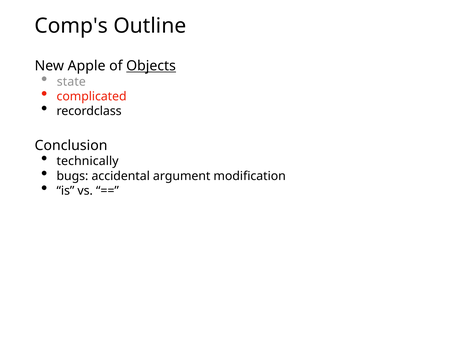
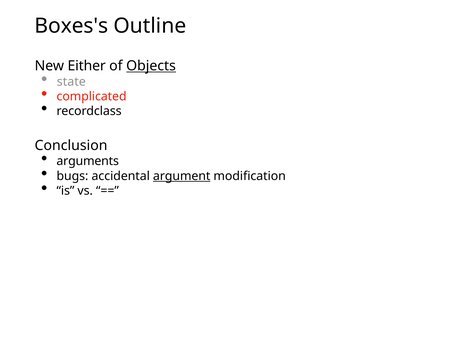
Comp's: Comp's -> Boxes's
Apple: Apple -> Either
technically: technically -> arguments
argument underline: none -> present
